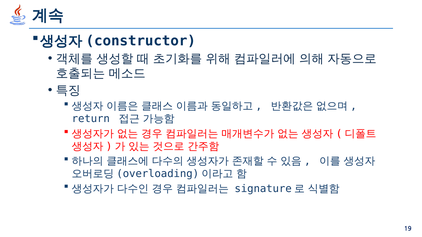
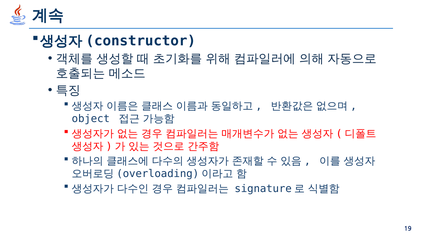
return: return -> object
